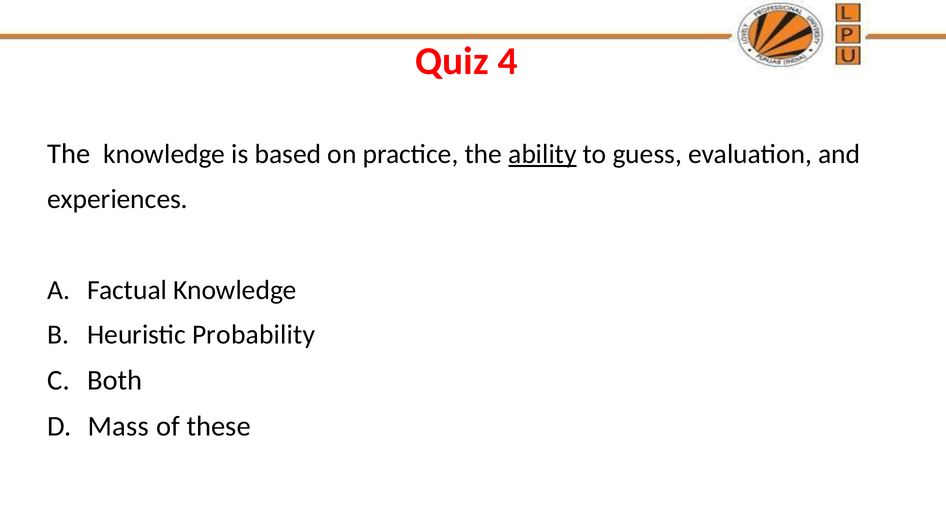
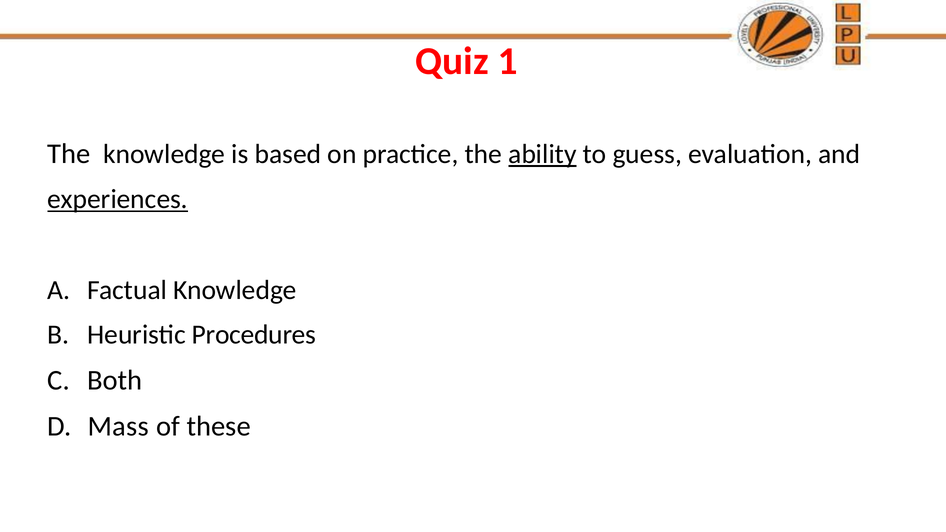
4: 4 -> 1
experiences underline: none -> present
Probability: Probability -> Procedures
